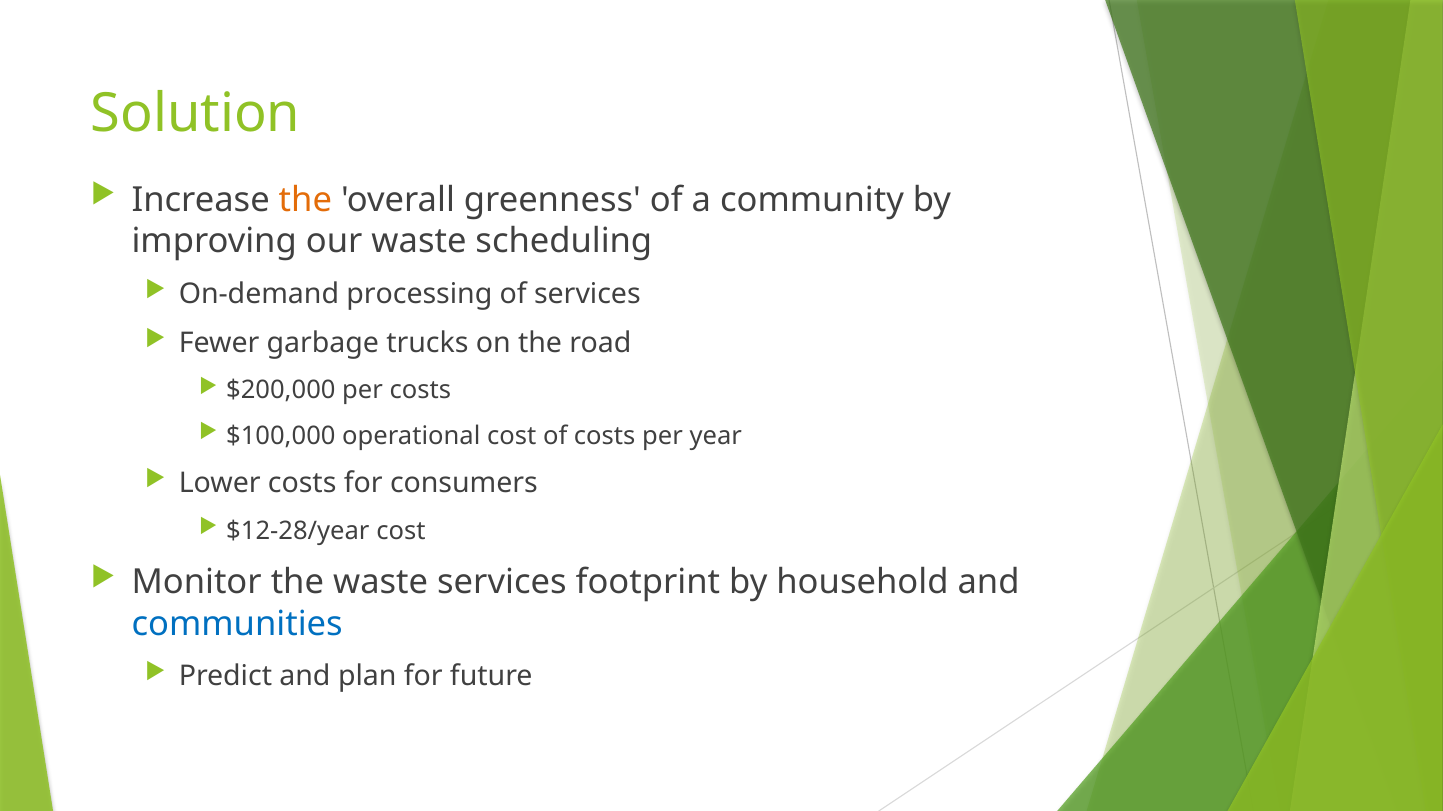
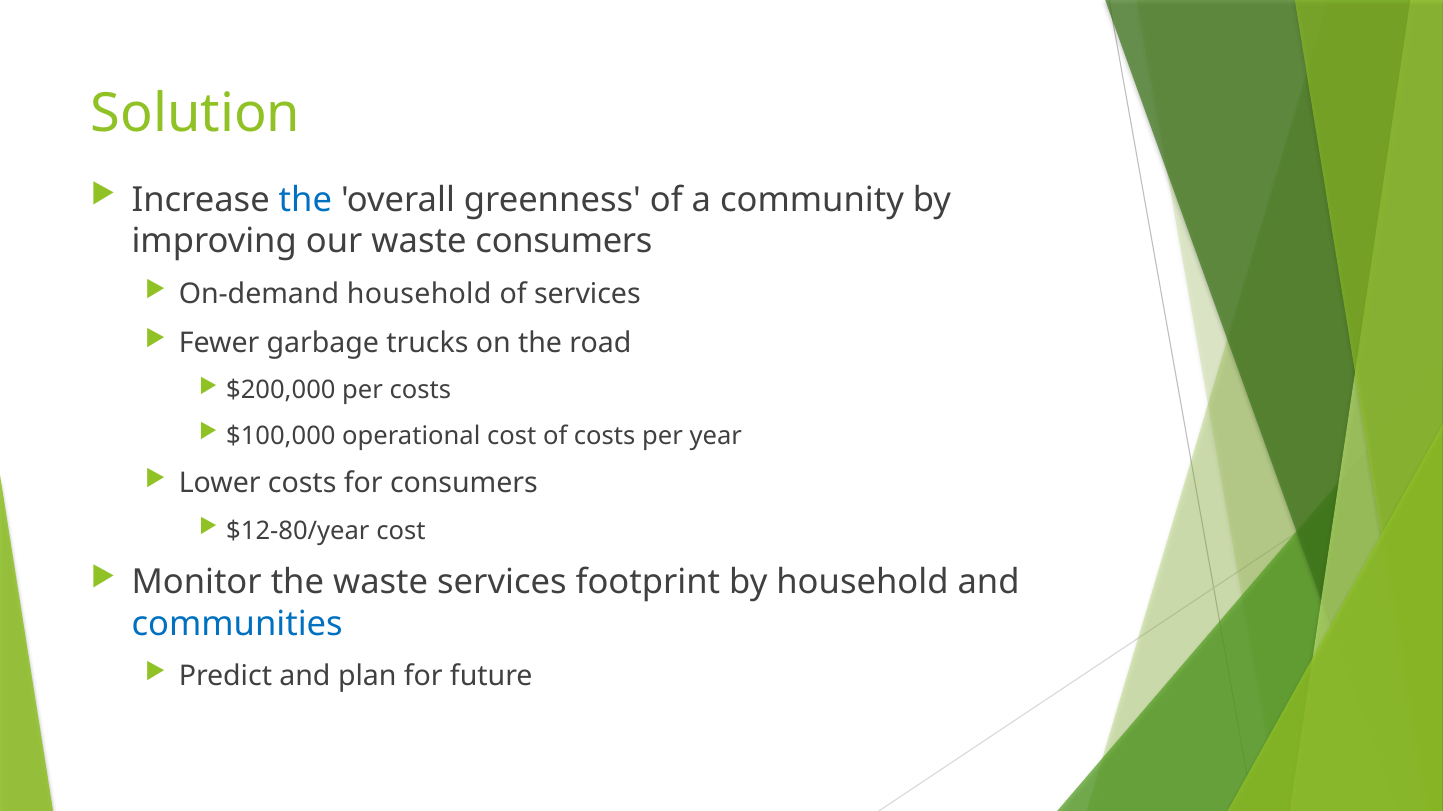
the at (305, 200) colour: orange -> blue
waste scheduling: scheduling -> consumers
On-demand processing: processing -> household
$12-28/year: $12-28/year -> $12-80/year
